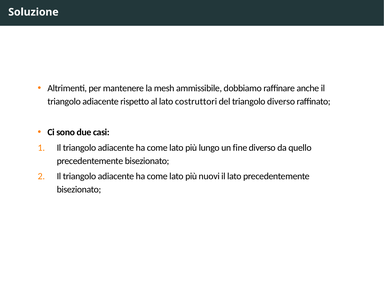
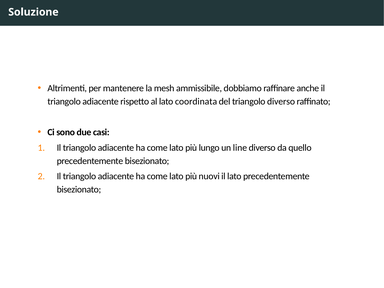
costruttori: costruttori -> coordinata
fine: fine -> line
